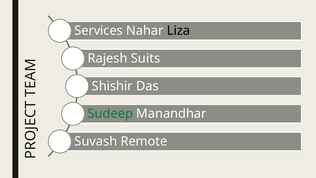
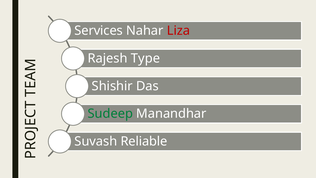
Liza colour: black -> red
Suits: Suits -> Type
Remote: Remote -> Reliable
